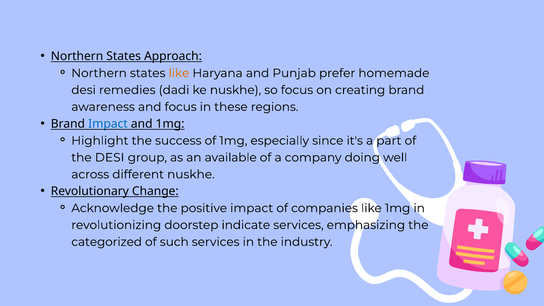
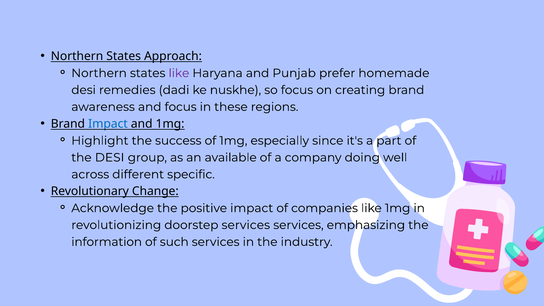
like at (179, 73) colour: orange -> purple
different nuskhe: nuskhe -> specific
doorstep indicate: indicate -> services
categorized: categorized -> information
